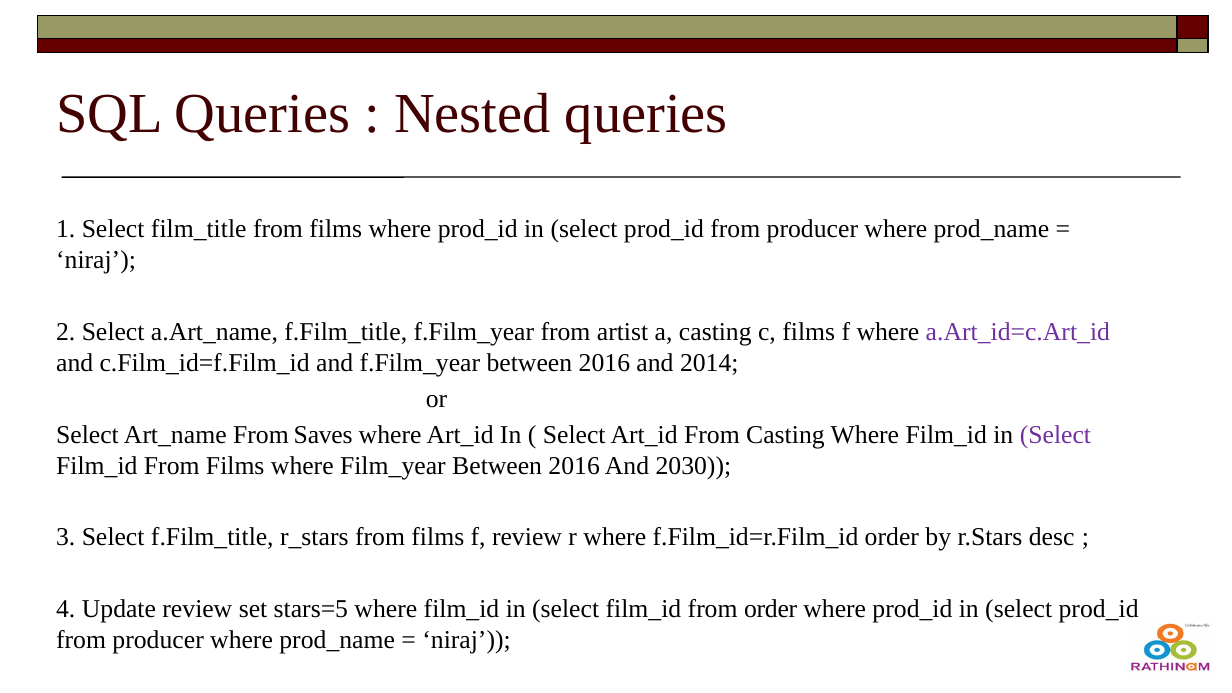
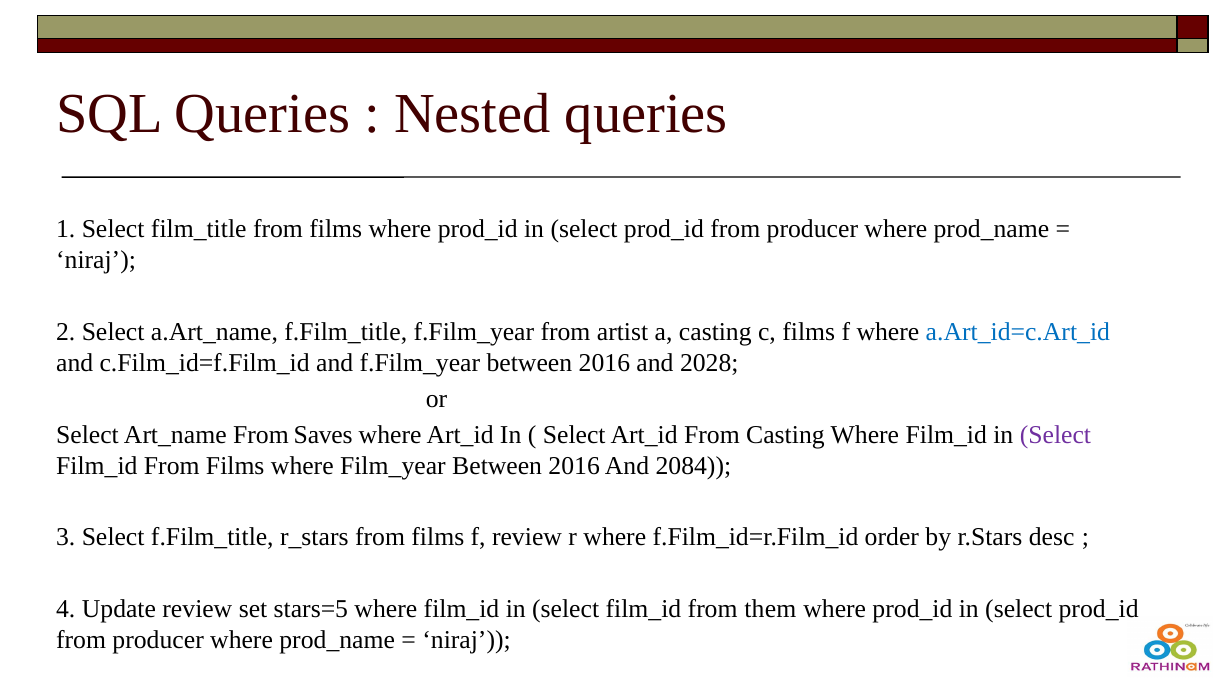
a.Art_id=c.Art_id colour: purple -> blue
2014: 2014 -> 2028
2030: 2030 -> 2084
from order: order -> them
